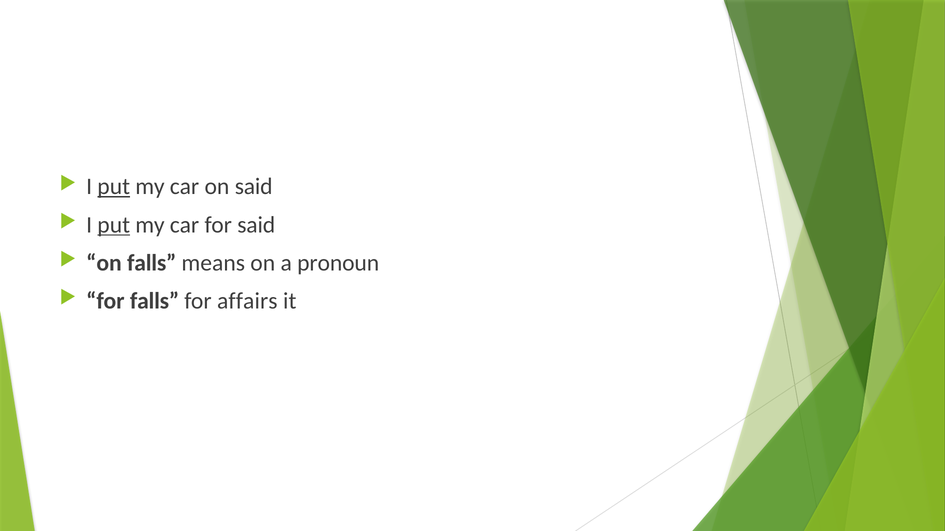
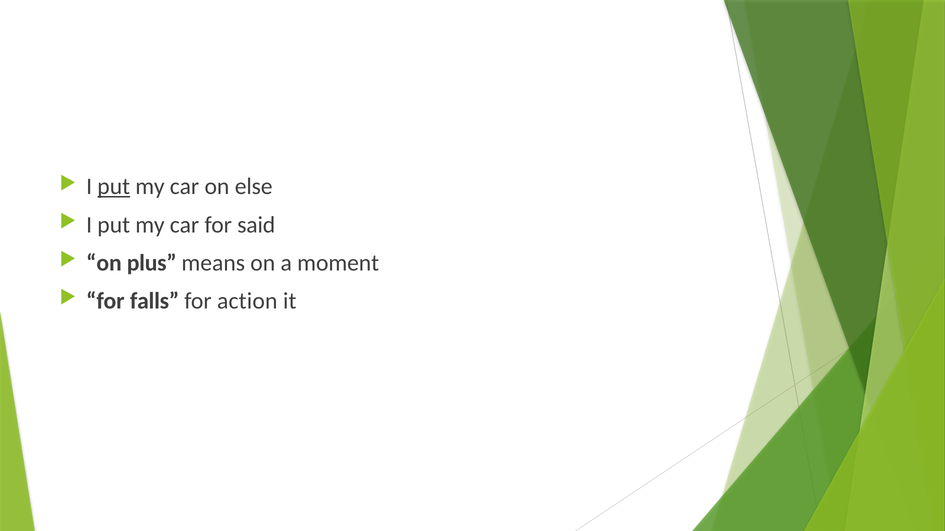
on said: said -> else
put at (114, 225) underline: present -> none
on falls: falls -> plus
pronoun: pronoun -> moment
affairs: affairs -> action
